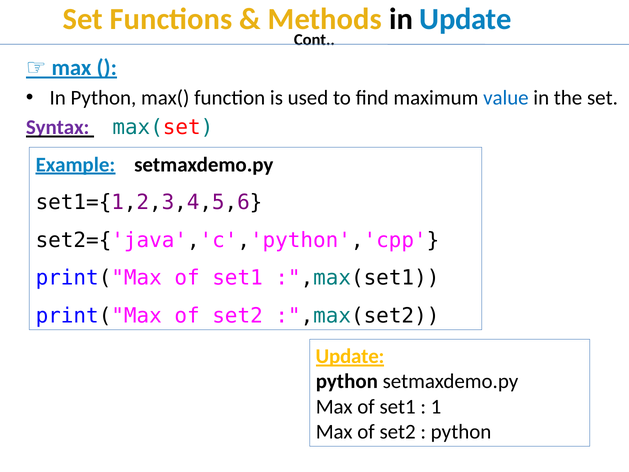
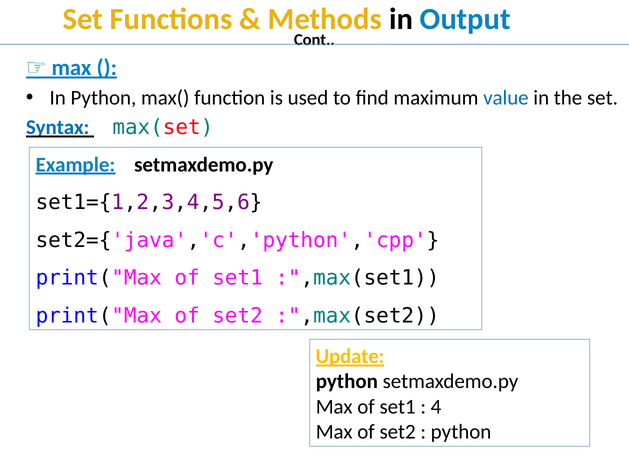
in Update: Update -> Output
Syntax colour: purple -> blue
1: 1 -> 4
